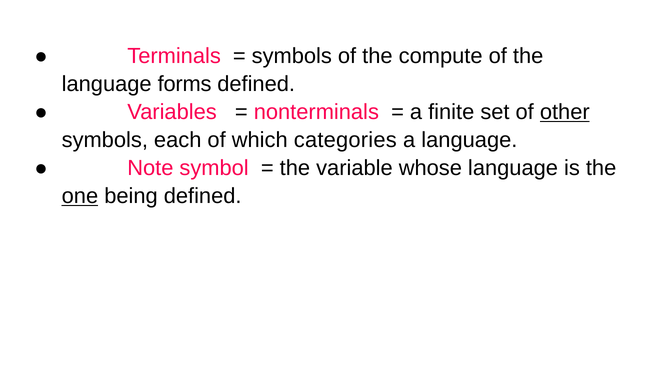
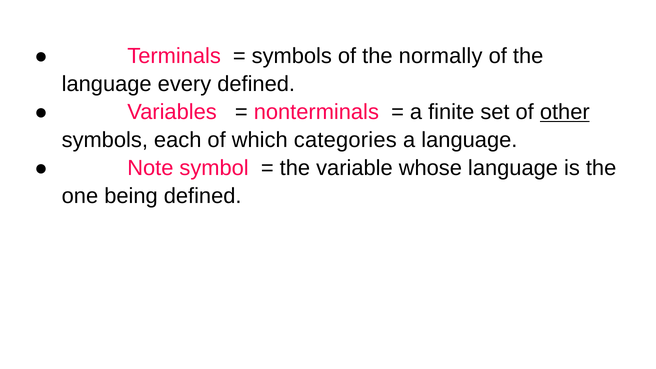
compute: compute -> normally
forms: forms -> every
one underline: present -> none
